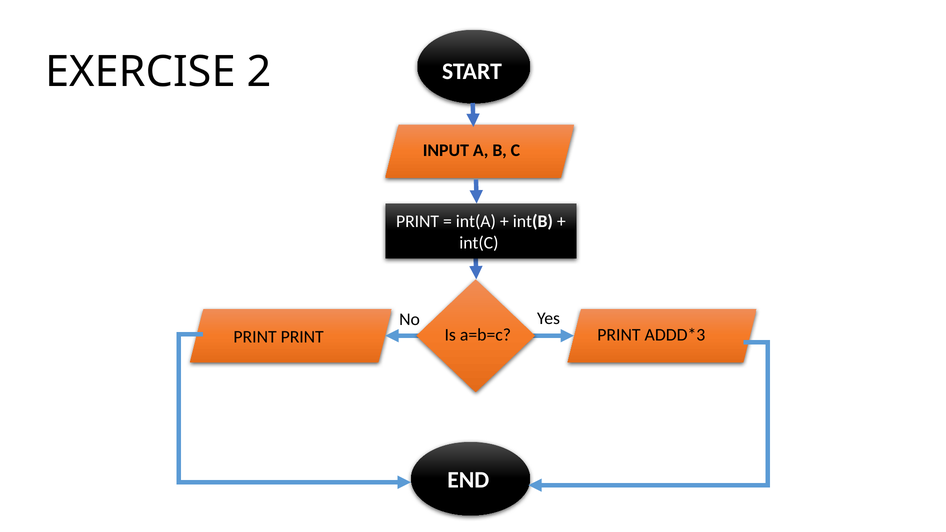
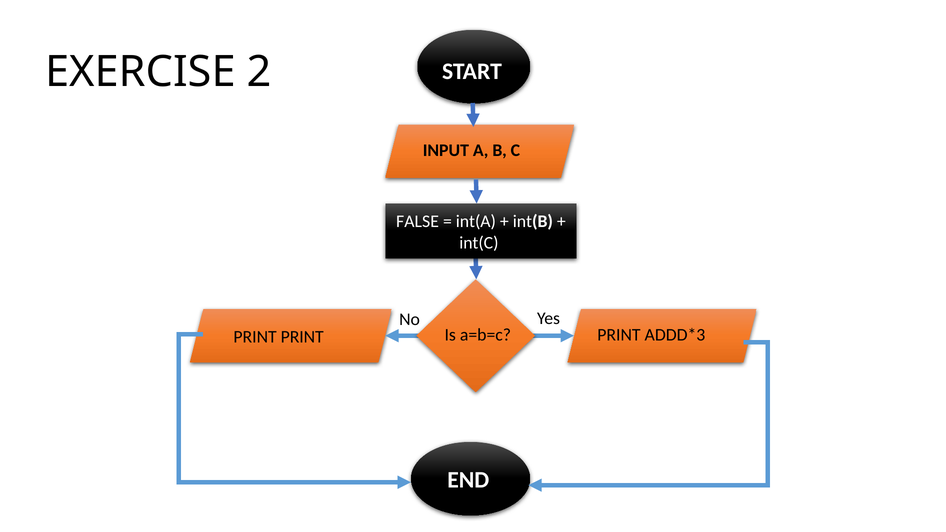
PRINT at (418, 222): PRINT -> FALSE
